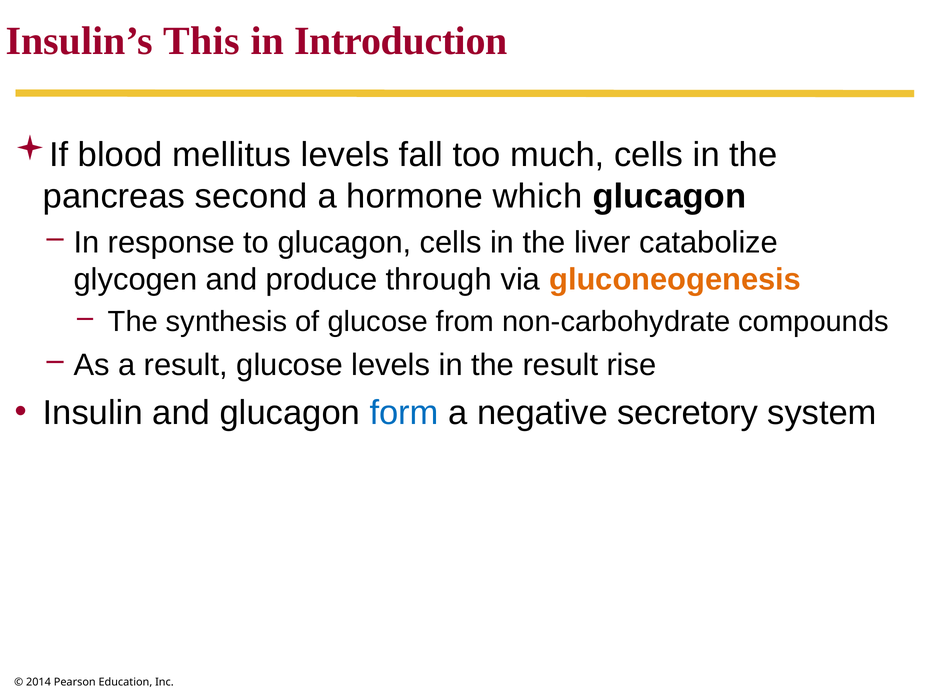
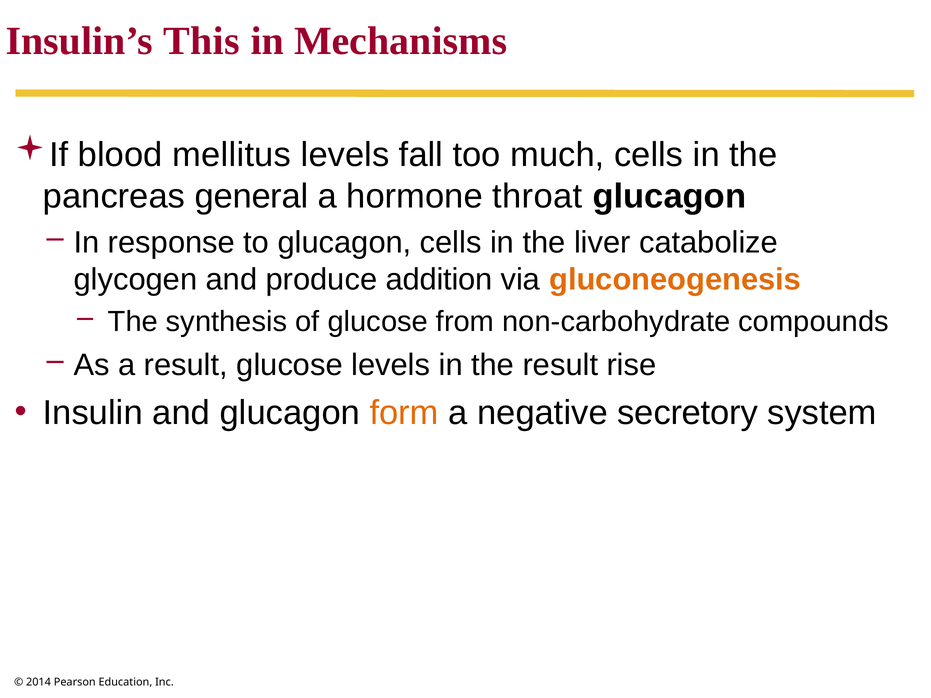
Introduction: Introduction -> Mechanisms
second: second -> general
which: which -> throat
through: through -> addition
form colour: blue -> orange
